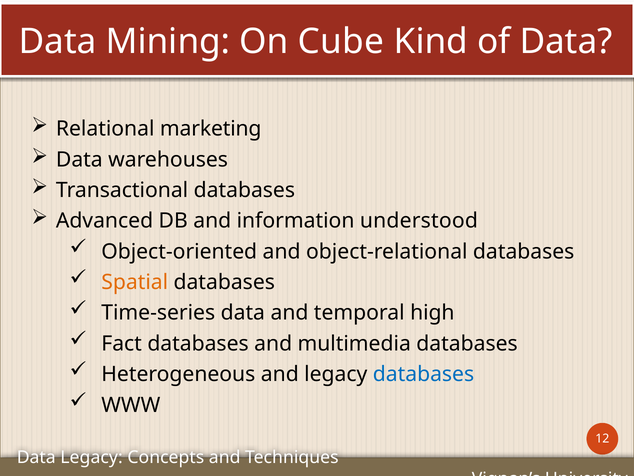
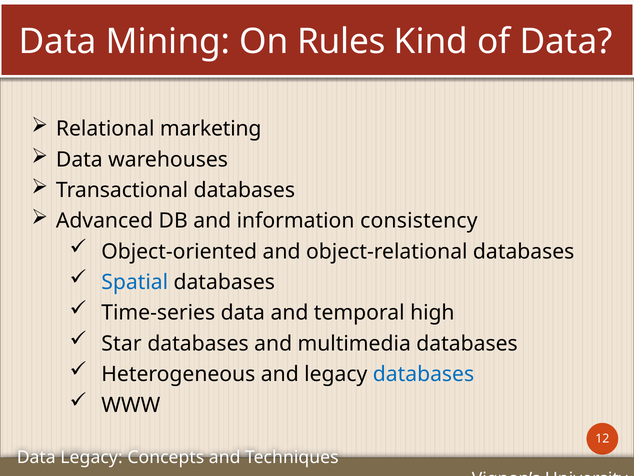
Cube: Cube -> Rules
understood: understood -> consistency
Spatial colour: orange -> blue
Fact: Fact -> Star
